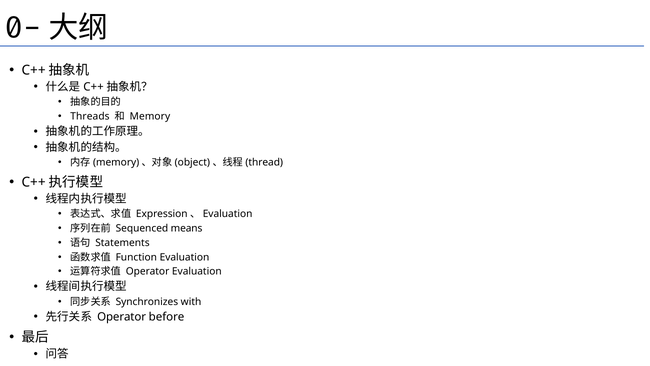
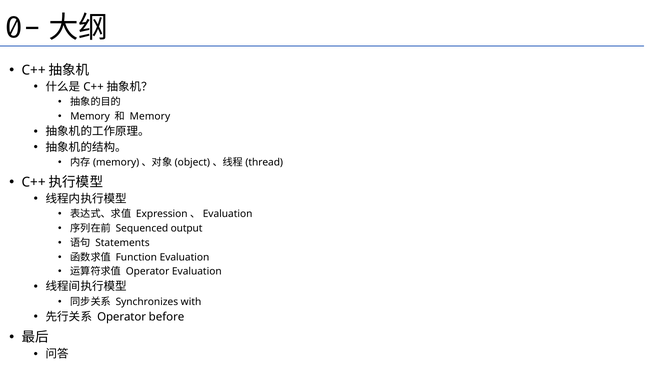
Threads at (90, 116): Threads -> Memory
means: means -> output
